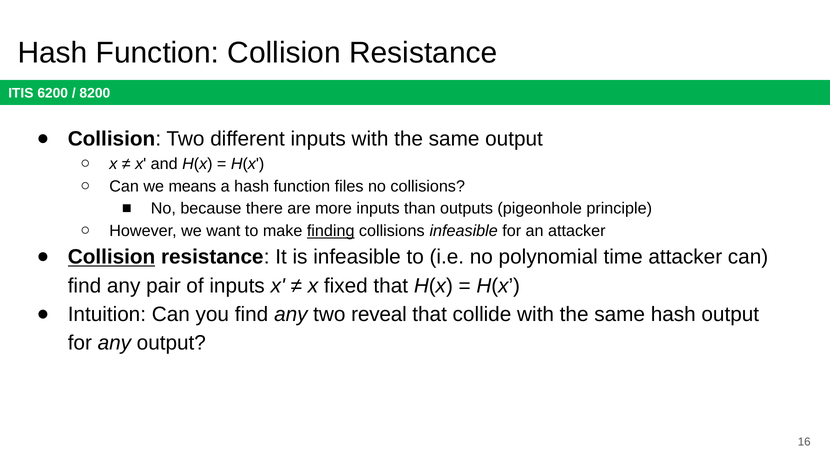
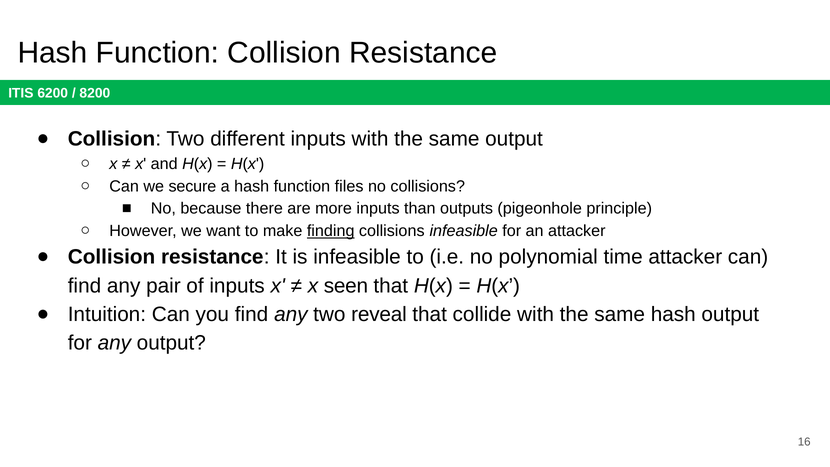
means: means -> secure
Collision at (112, 257) underline: present -> none
fixed: fixed -> seen
